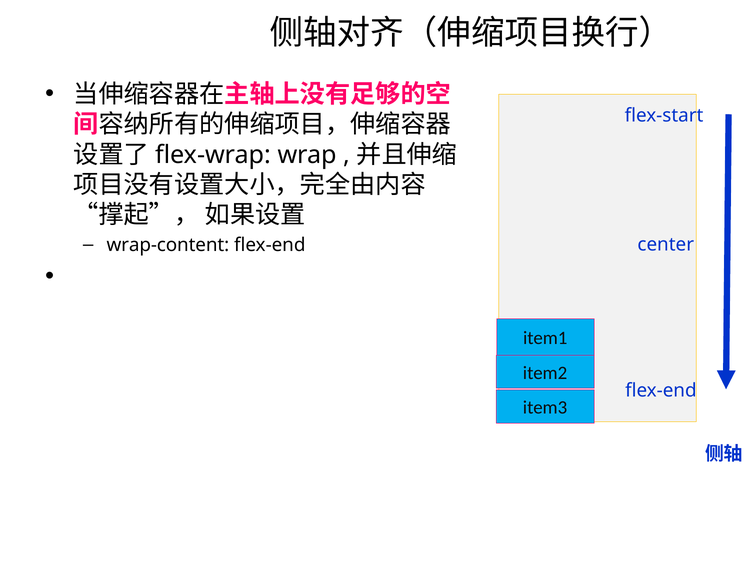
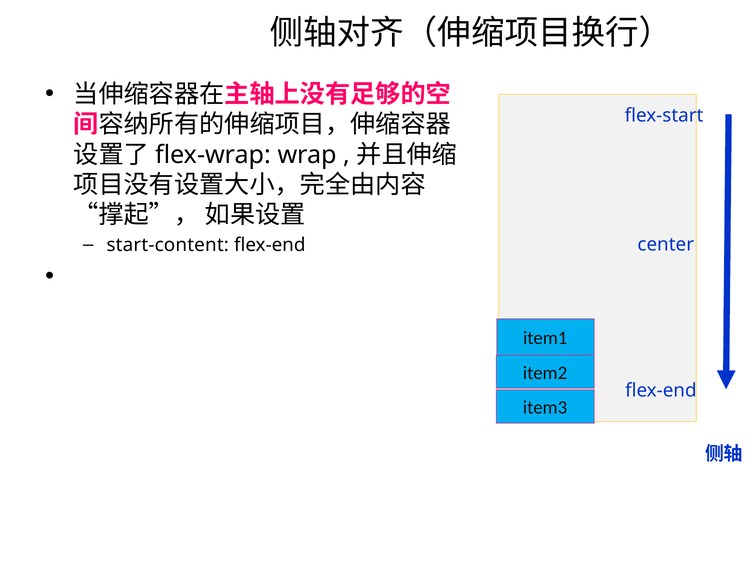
wrap-content: wrap-content -> start-content
